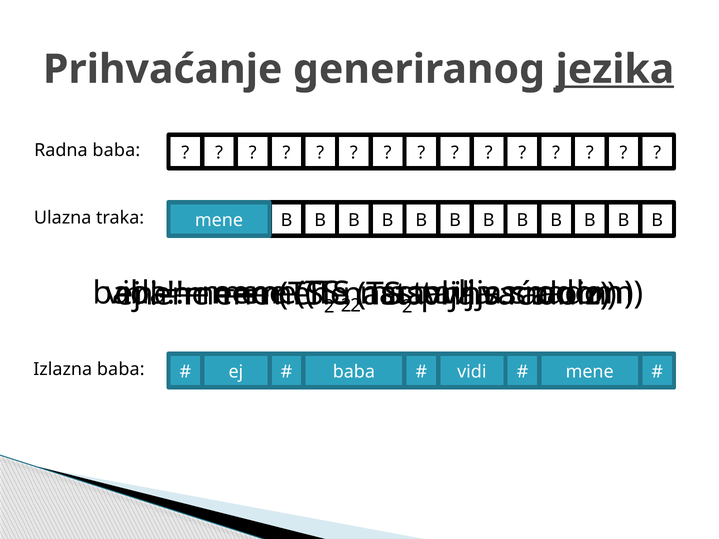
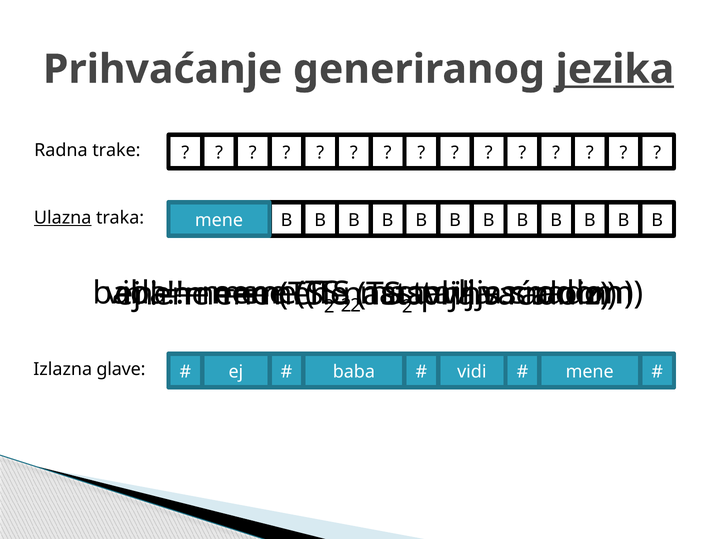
Radna baba: baba -> trake
Ulazna underline: none -> present
Izlazna baba: baba -> glave
